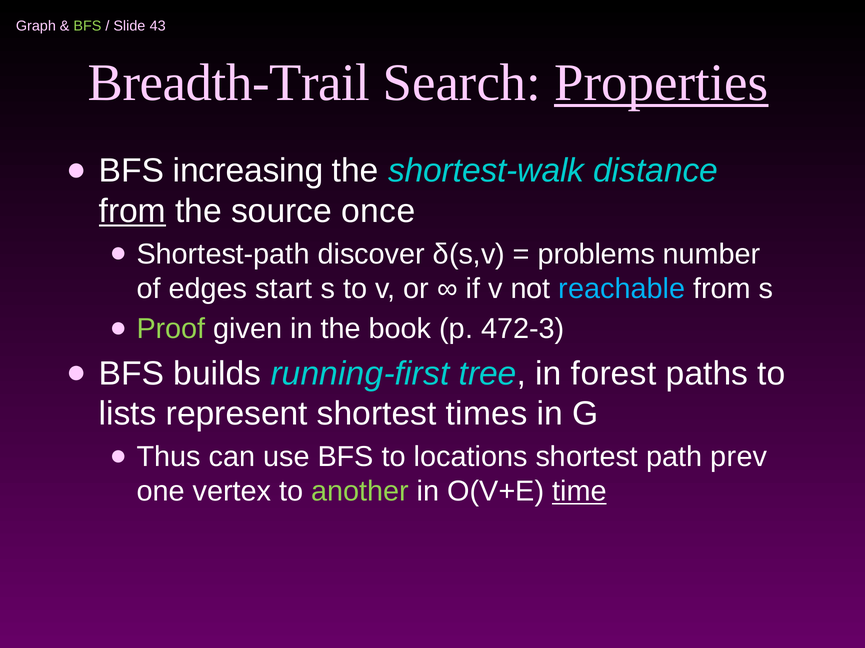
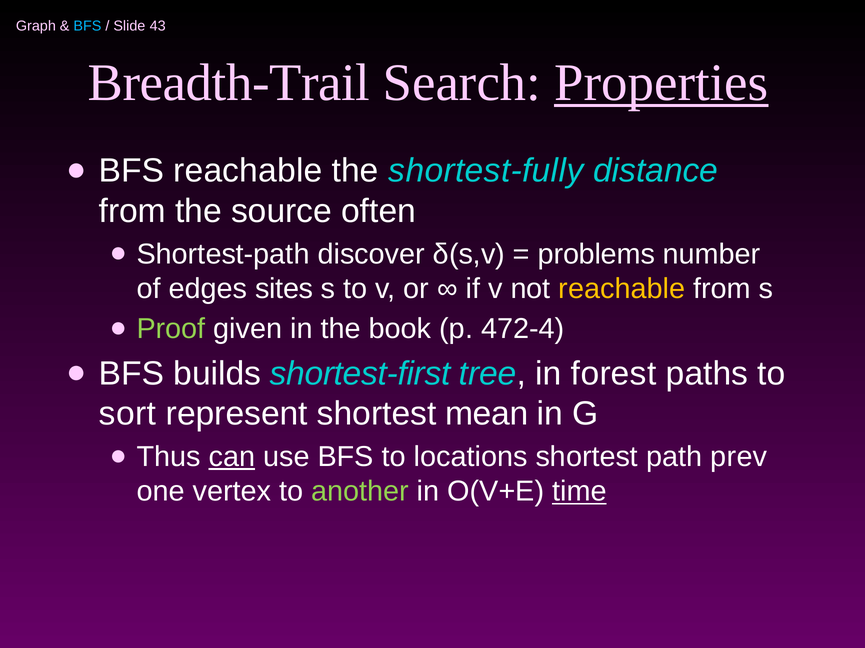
BFS at (87, 26) colour: light green -> light blue
BFS increasing: increasing -> reachable
shortest-walk: shortest-walk -> shortest-fully
from at (132, 211) underline: present -> none
once: once -> often
start: start -> sites
reachable at (622, 289) colour: light blue -> yellow
472-3: 472-3 -> 472-4
running-first: running-first -> shortest-first
lists: lists -> sort
times: times -> mean
can underline: none -> present
